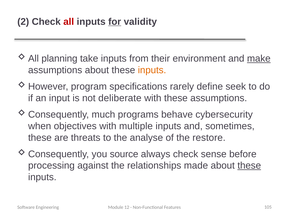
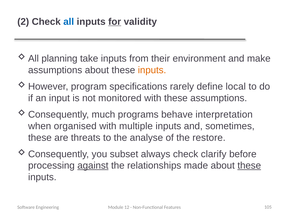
all colour: red -> blue
make underline: present -> none
seek: seek -> local
deliberate: deliberate -> monitored
cybersecurity: cybersecurity -> interpretation
objectives: objectives -> organised
source: source -> subset
sense: sense -> clarify
against underline: none -> present
